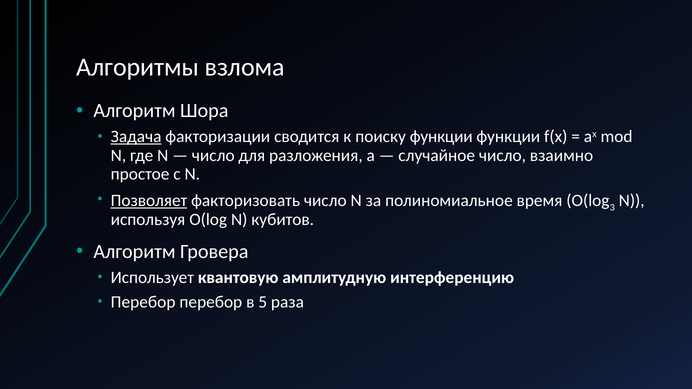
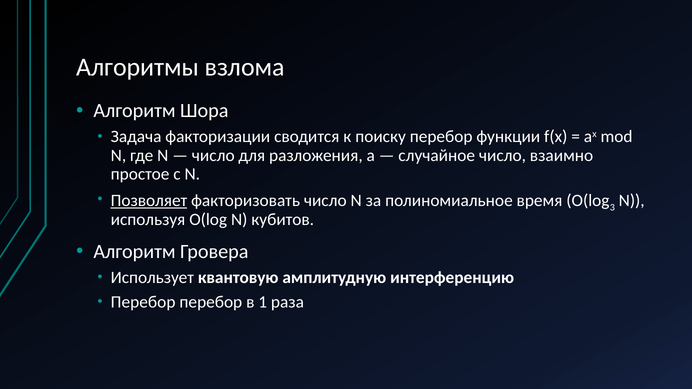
Задача underline: present -> none
поиску функции: функции -> перебор
5: 5 -> 1
